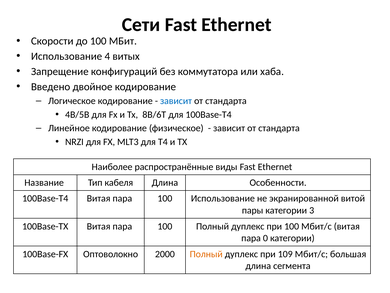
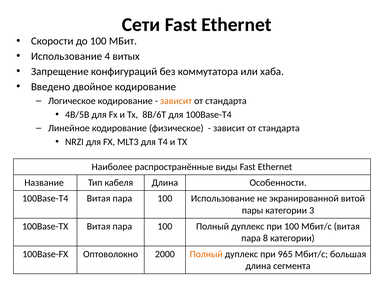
зависит at (176, 101) colour: blue -> orange
0: 0 -> 8
109: 109 -> 965
